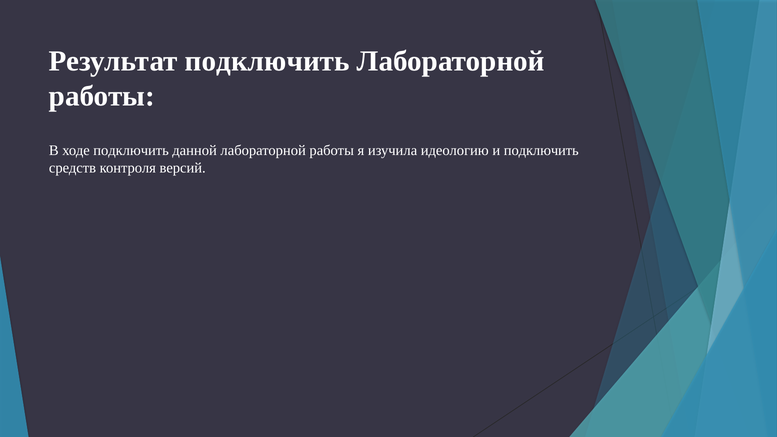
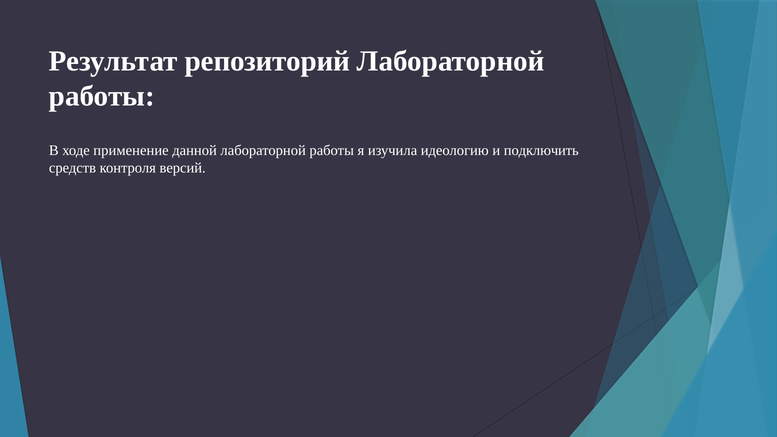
Результат подключить: подключить -> репозиторий
ходе подключить: подключить -> применение
